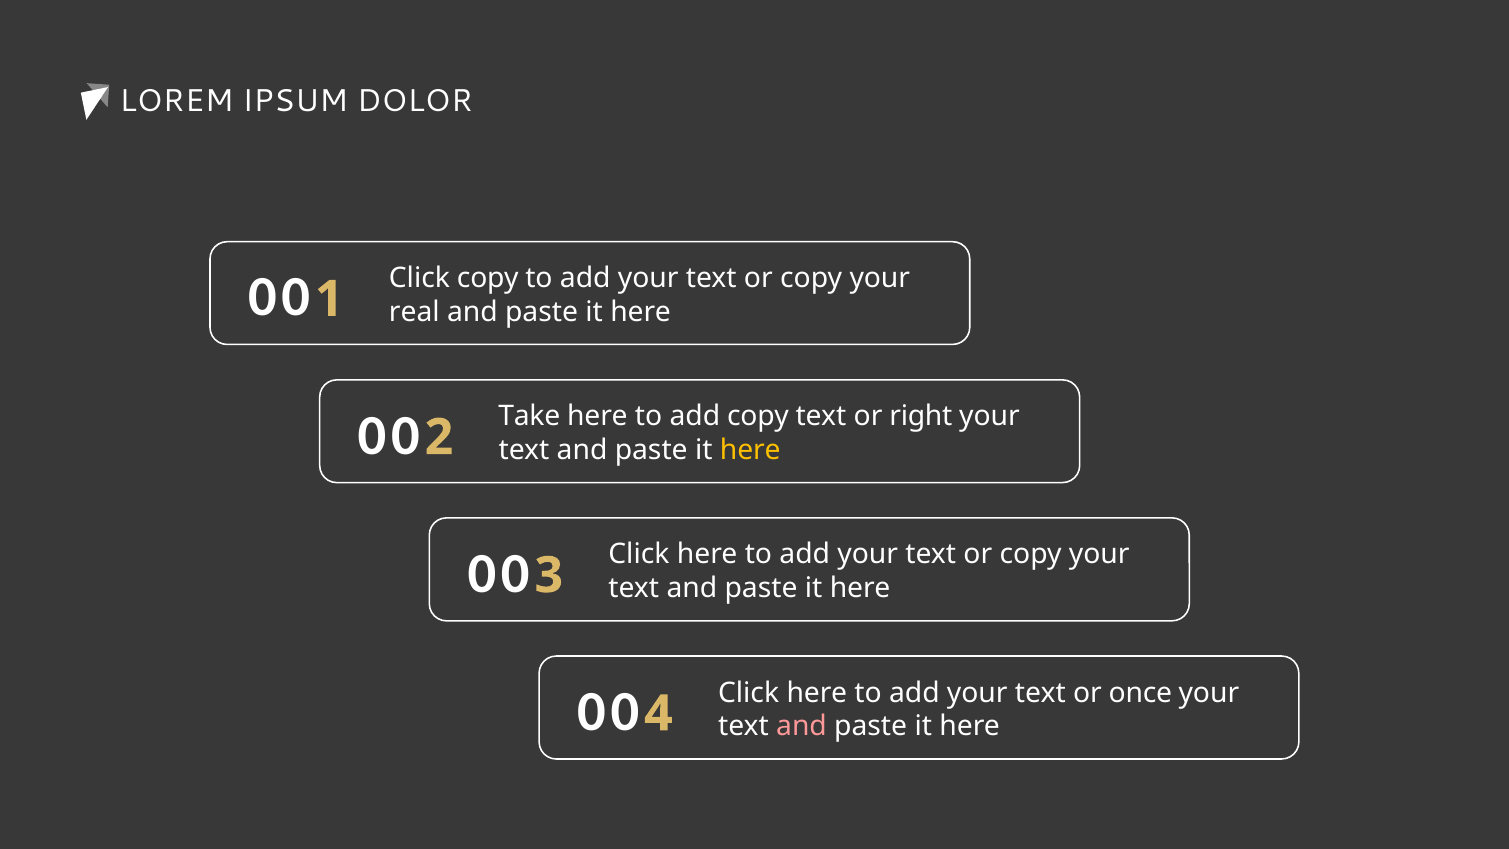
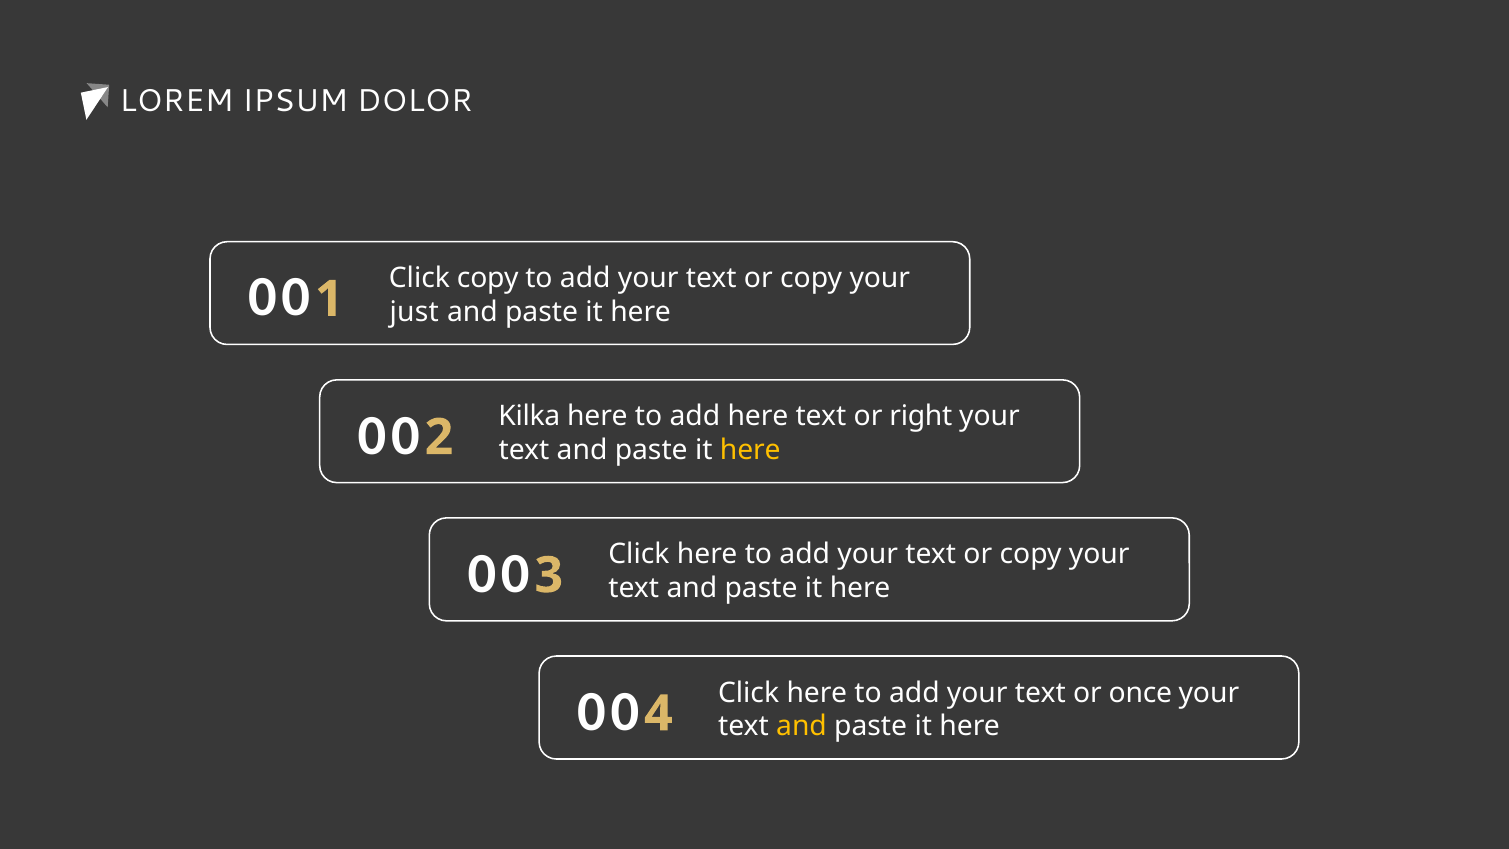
real: real -> just
Take: Take -> Kilka
add copy: copy -> here
and at (802, 726) colour: pink -> yellow
